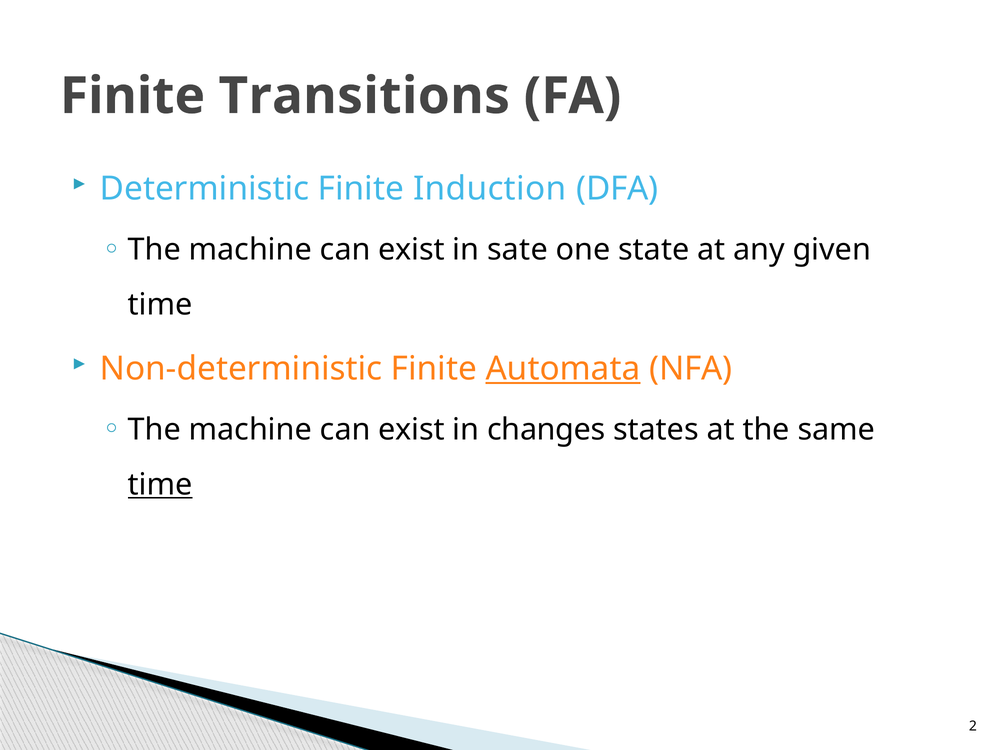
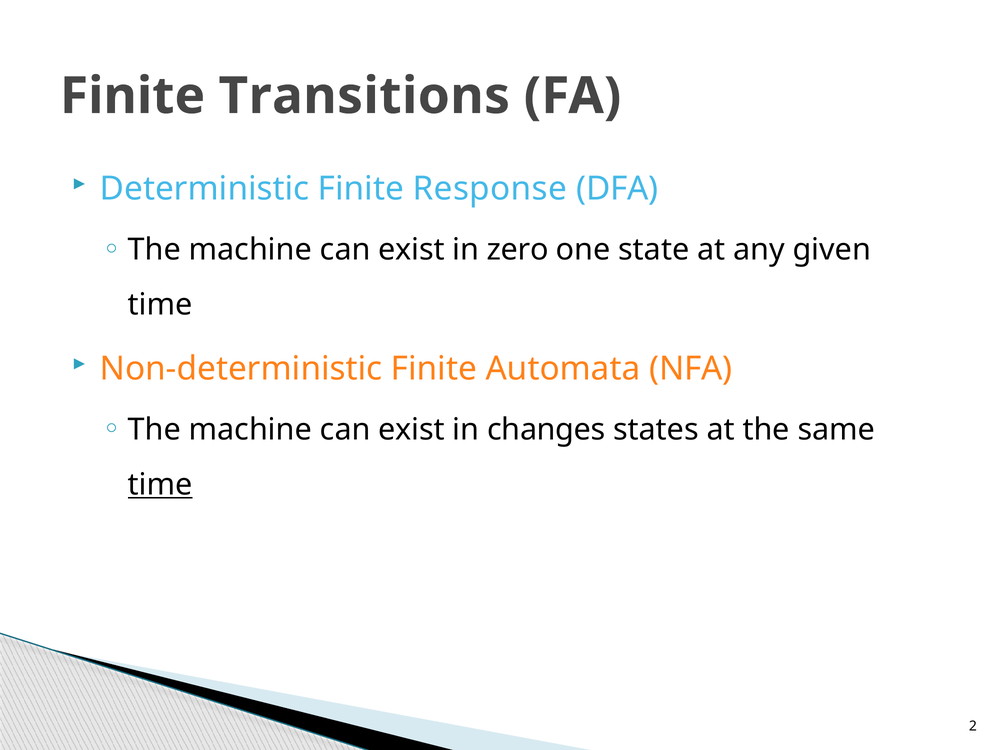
Induction: Induction -> Response
sate: sate -> zero
Automata underline: present -> none
